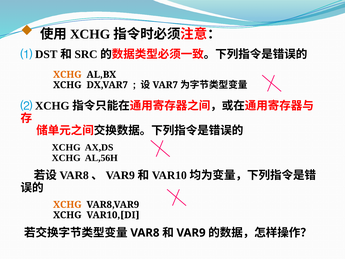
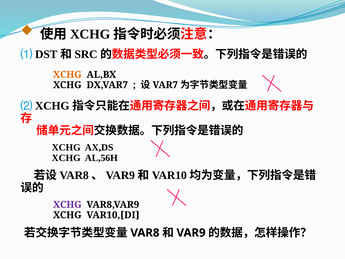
XCHG at (67, 204) colour: orange -> purple
